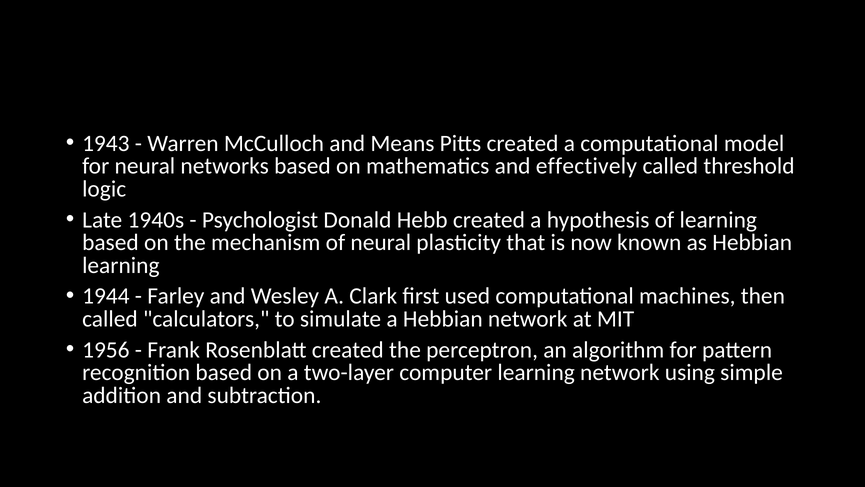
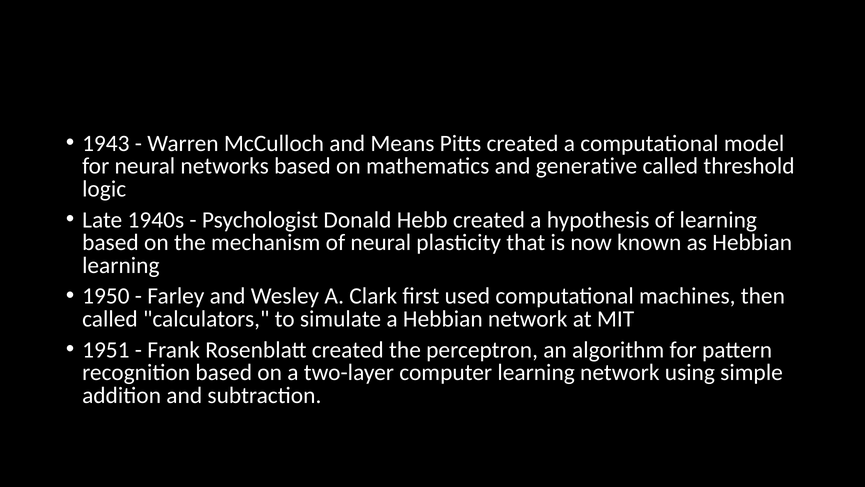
effectively: effectively -> generative
1944: 1944 -> 1950
1956: 1956 -> 1951
